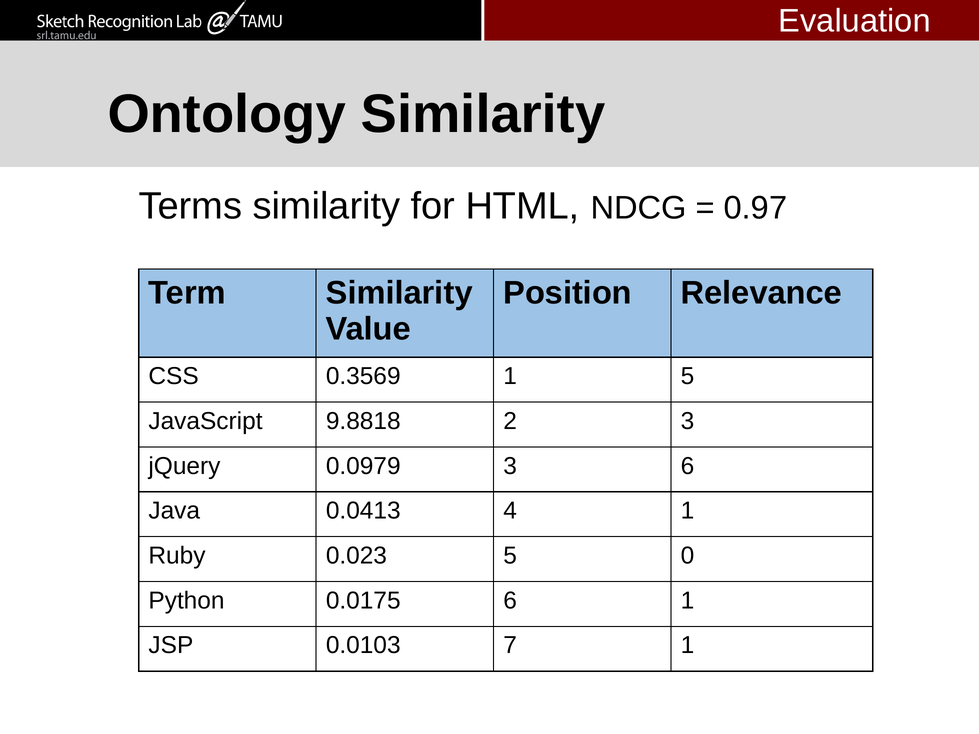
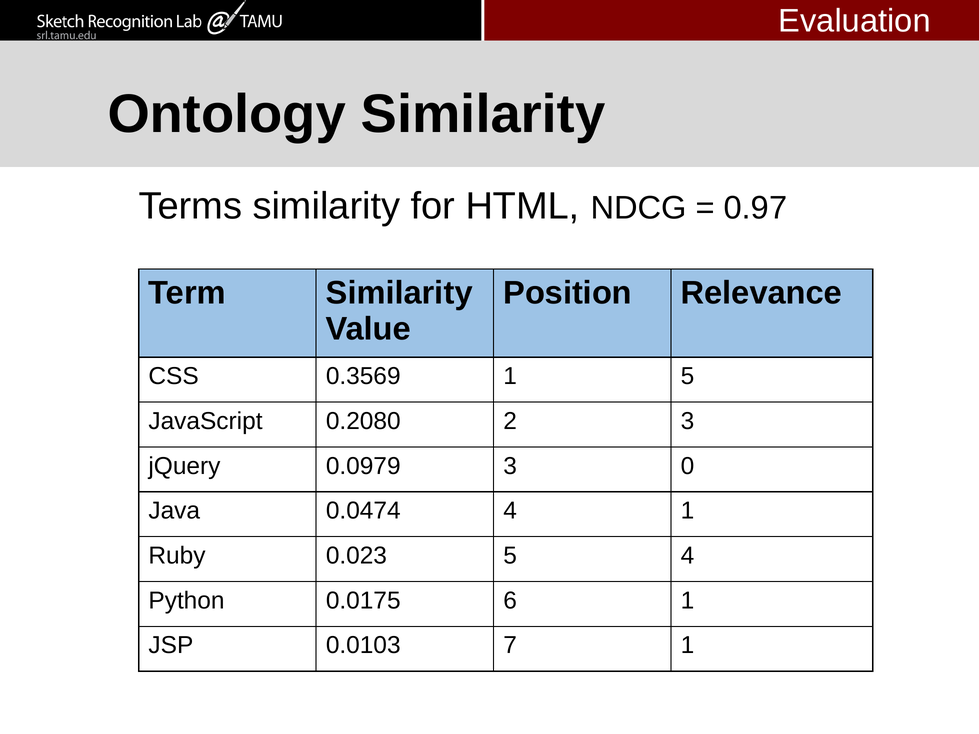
9.8818: 9.8818 -> 0.2080
3 6: 6 -> 0
0.0413: 0.0413 -> 0.0474
5 0: 0 -> 4
